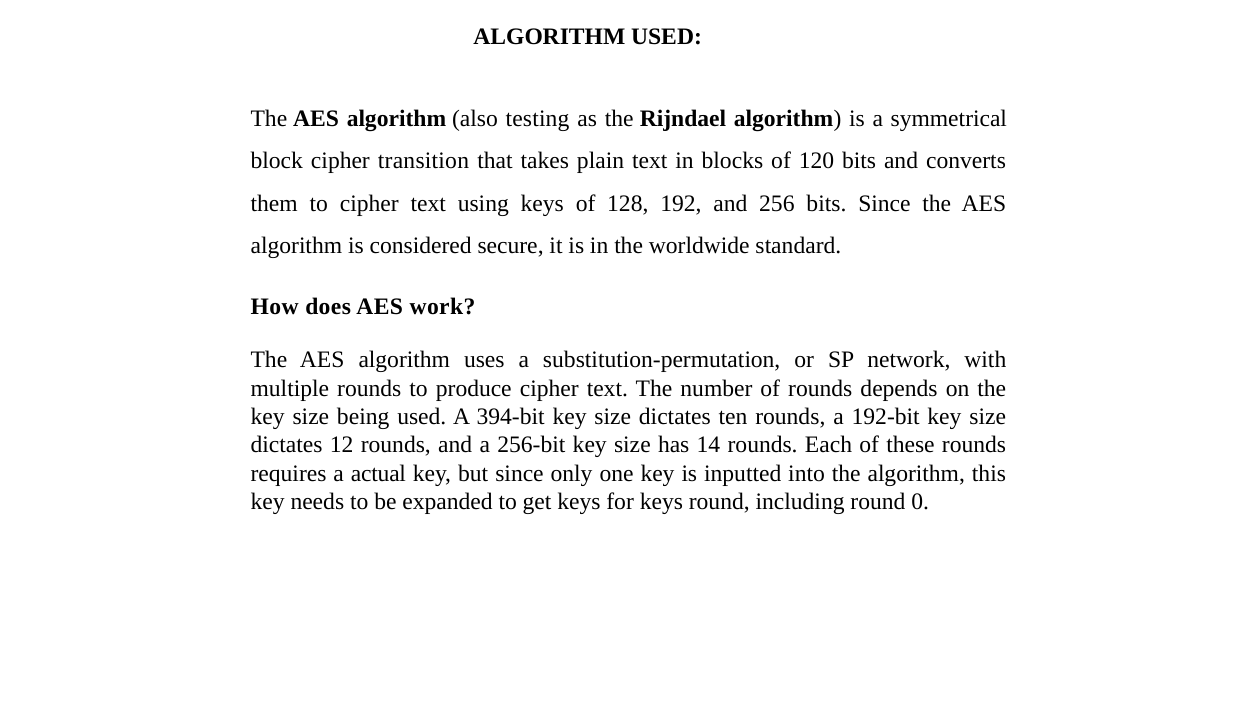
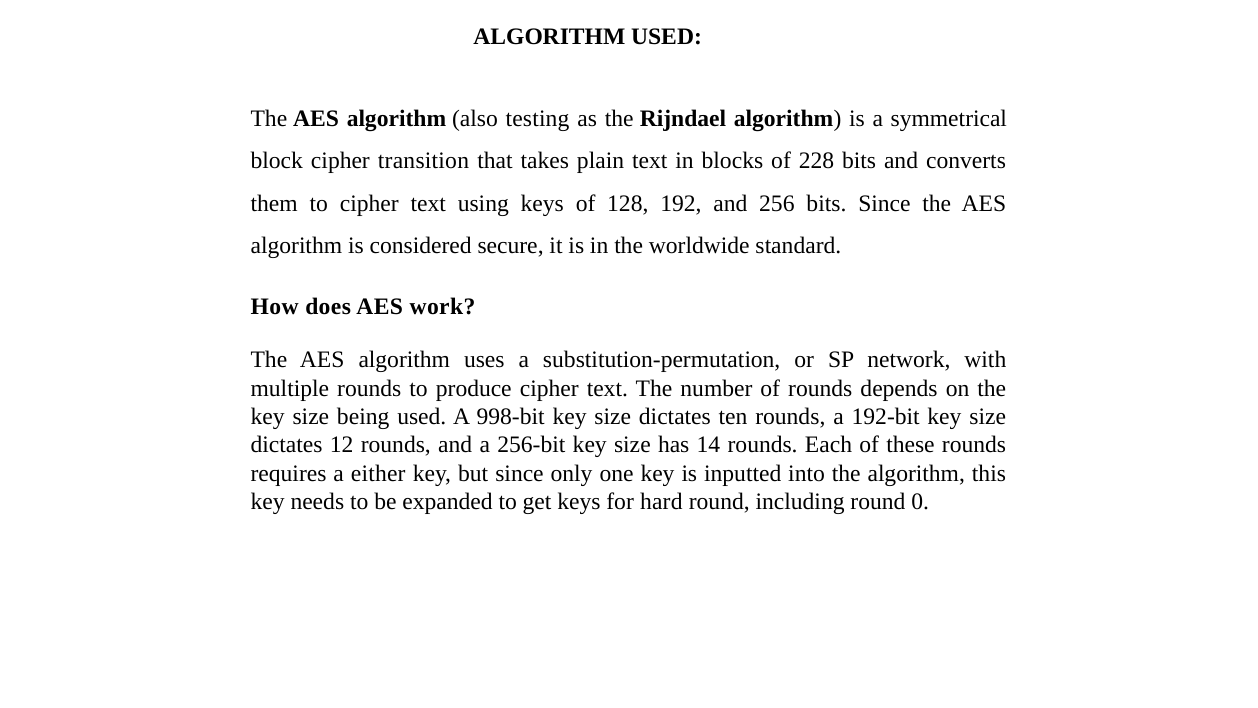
120: 120 -> 228
394-bit: 394-bit -> 998-bit
actual: actual -> either
for keys: keys -> hard
